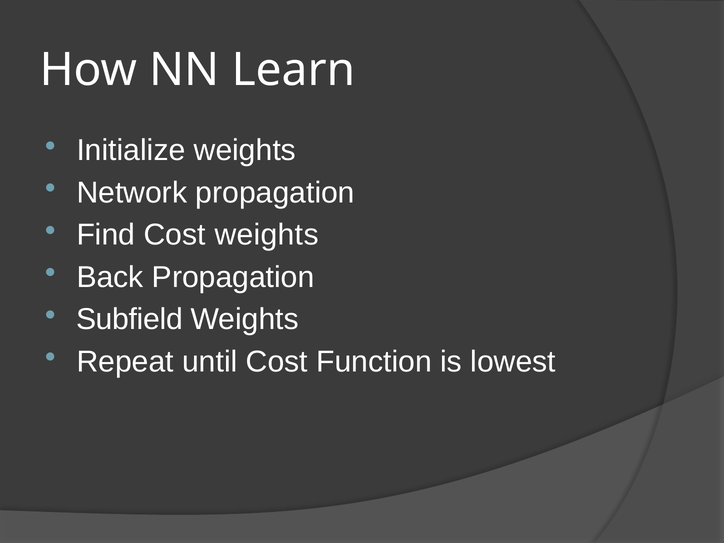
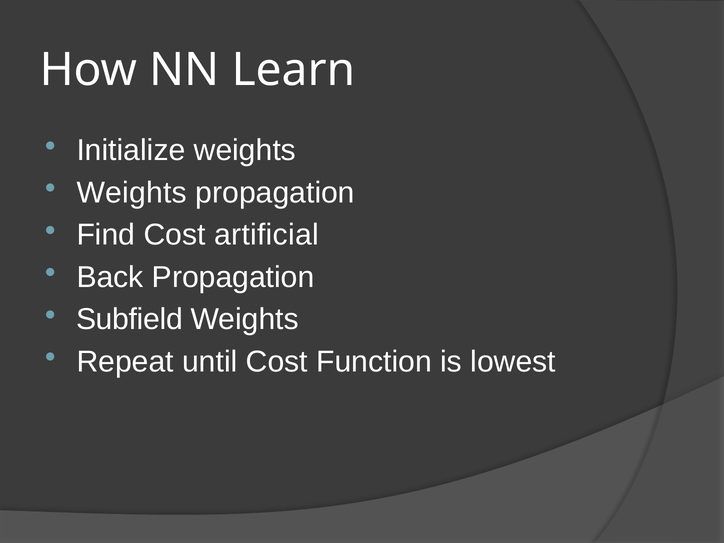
Network at (132, 193): Network -> Weights
Cost weights: weights -> artificial
